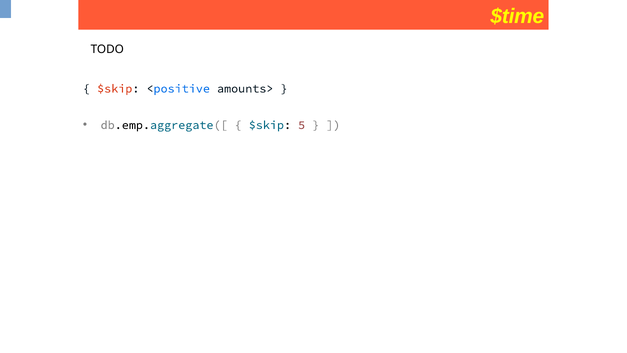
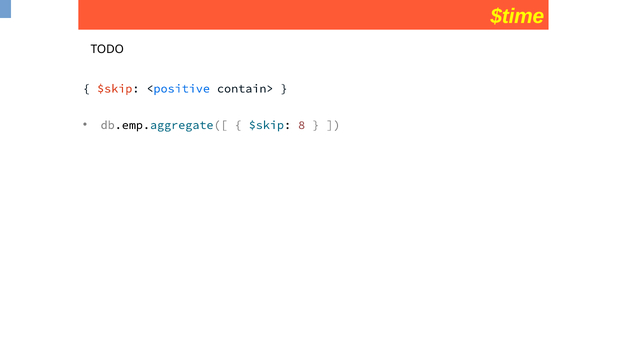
amounts>: amounts> -> contain>
5: 5 -> 8
